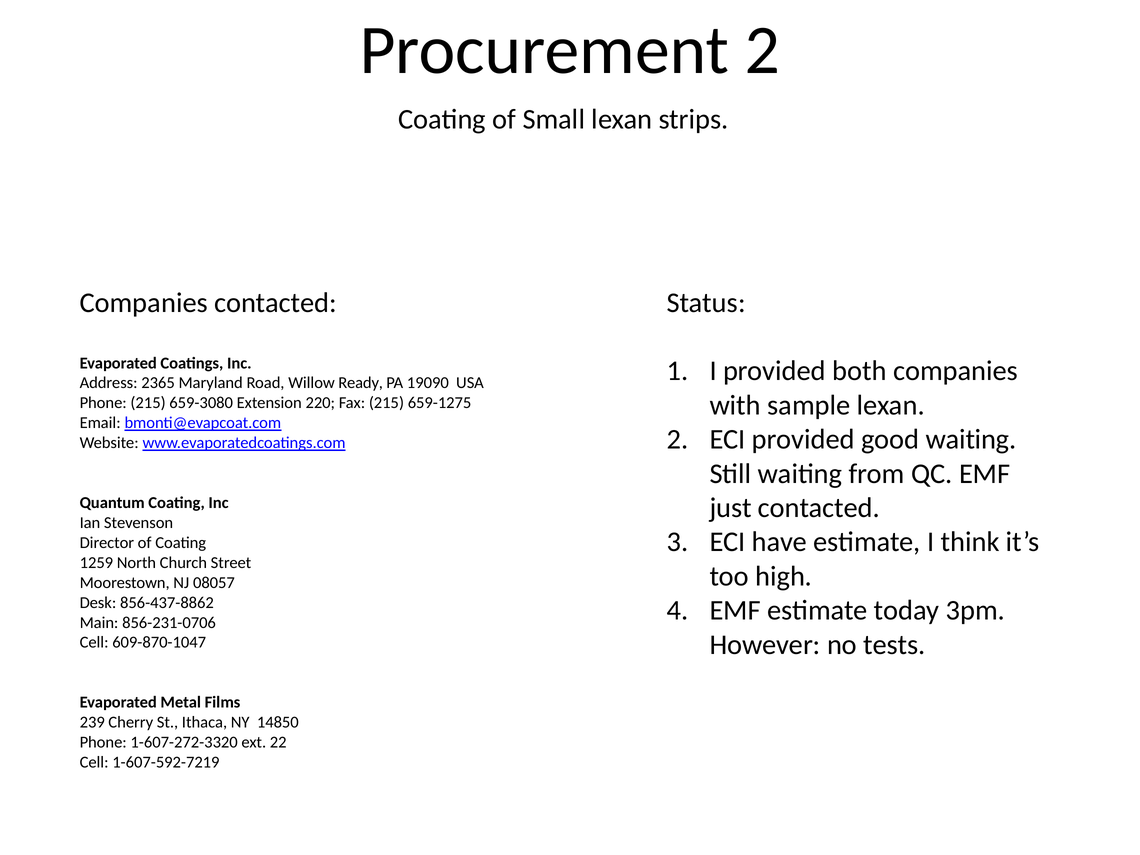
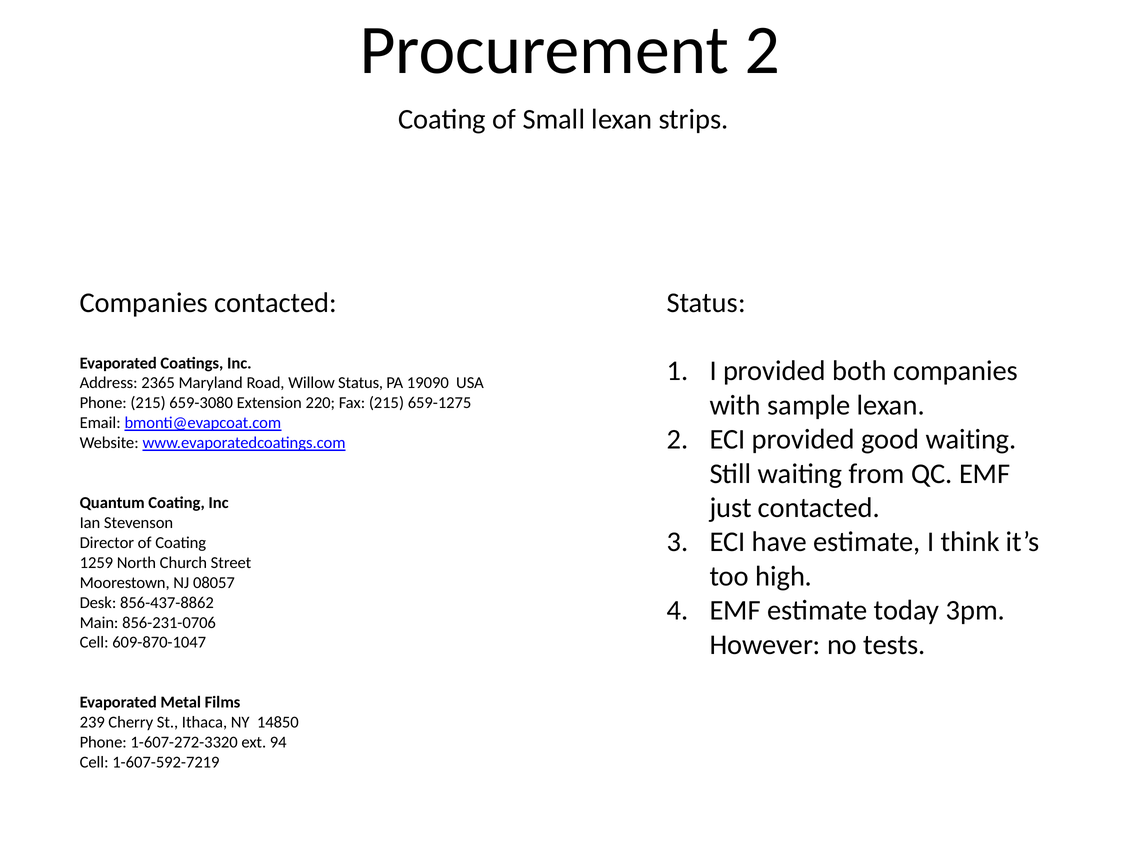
Willow Ready: Ready -> Status
22: 22 -> 94
